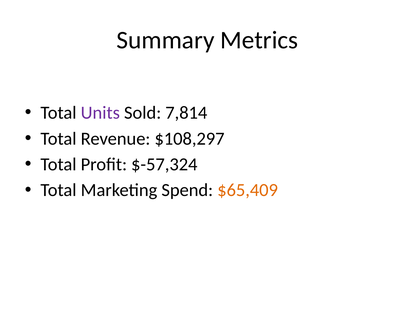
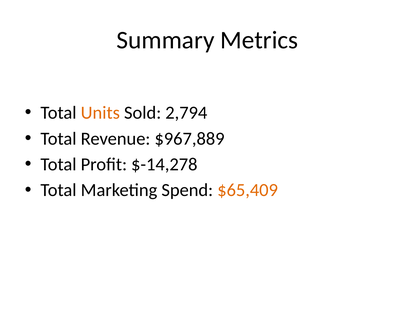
Units colour: purple -> orange
7,814: 7,814 -> 2,794
$108,297: $108,297 -> $967,889
$-57,324: $-57,324 -> $-14,278
